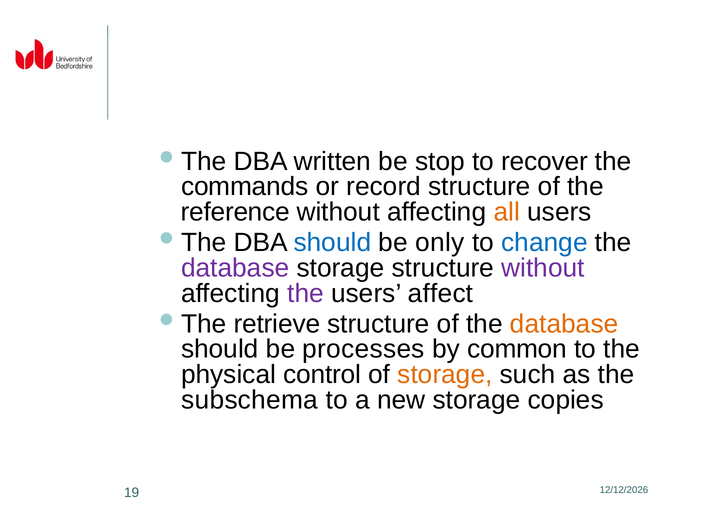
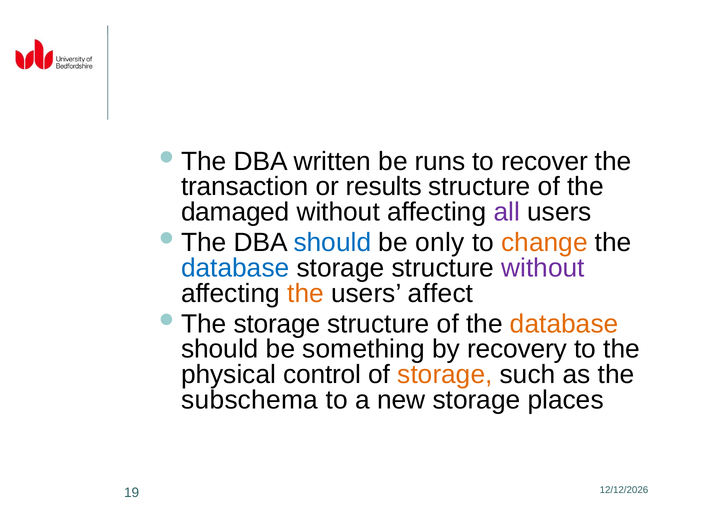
stop: stop -> runs
commands: commands -> transaction
record: record -> results
reference: reference -> damaged
all colour: orange -> purple
change colour: blue -> orange
database at (235, 268) colour: purple -> blue
the at (306, 293) colour: purple -> orange
retrieve at (277, 324): retrieve -> storage
processes: processes -> something
common: common -> recovery
copies: copies -> places
